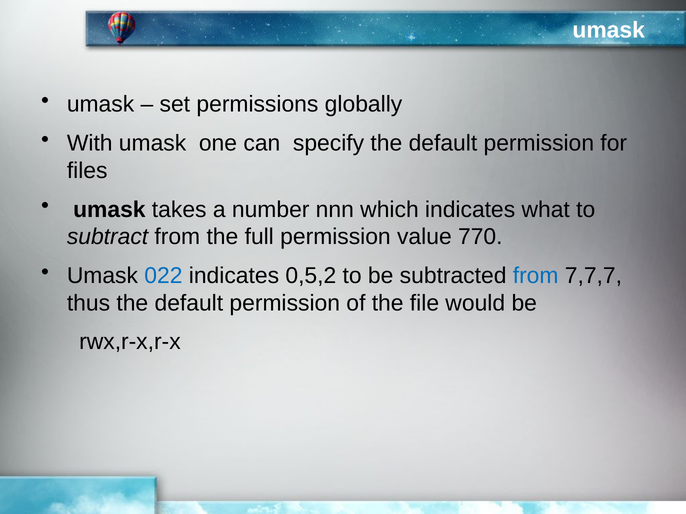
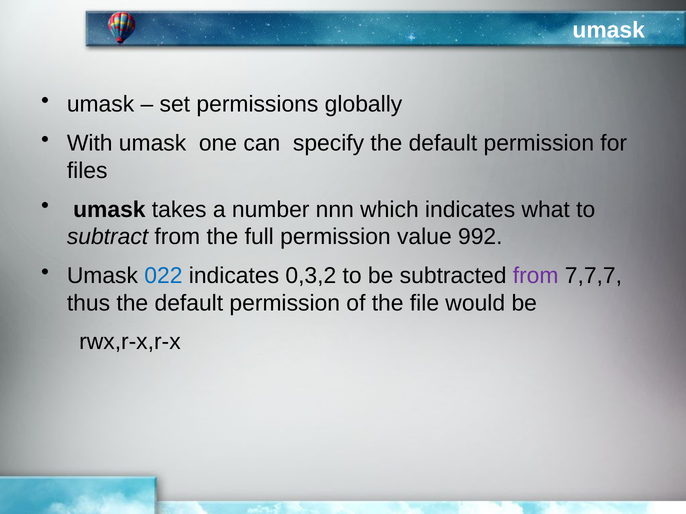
770: 770 -> 992
0,5,2: 0,5,2 -> 0,3,2
from at (536, 276) colour: blue -> purple
